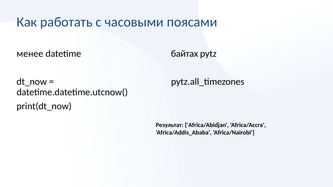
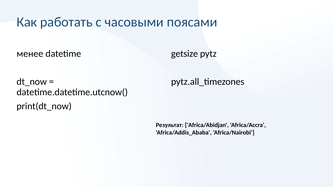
байтах: байтах -> getsize
